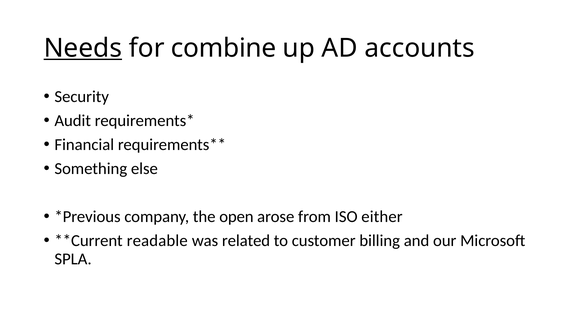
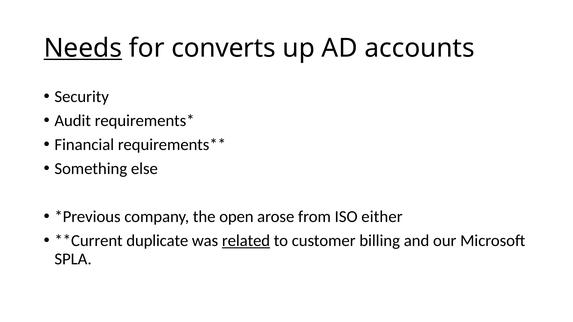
combine: combine -> converts
readable: readable -> duplicate
related underline: none -> present
